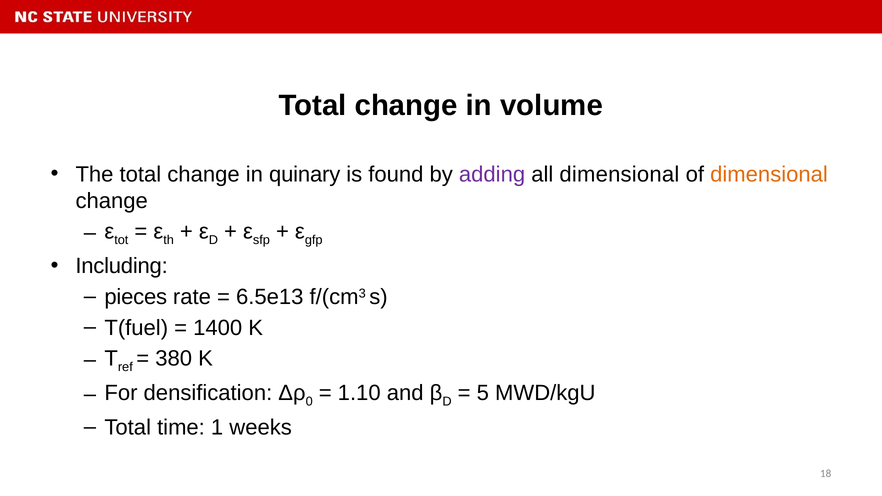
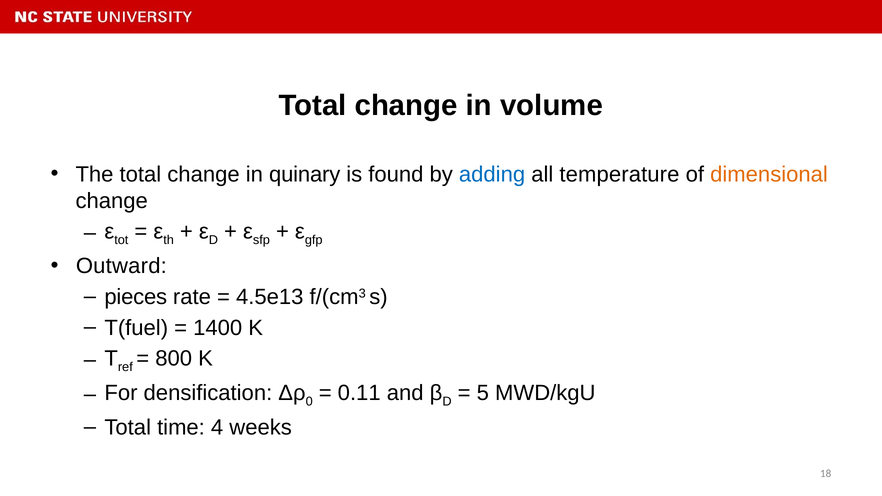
adding colour: purple -> blue
all dimensional: dimensional -> temperature
Including: Including -> Outward
6.5e13: 6.5e13 -> 4.5e13
380: 380 -> 800
1.10: 1.10 -> 0.11
1: 1 -> 4
